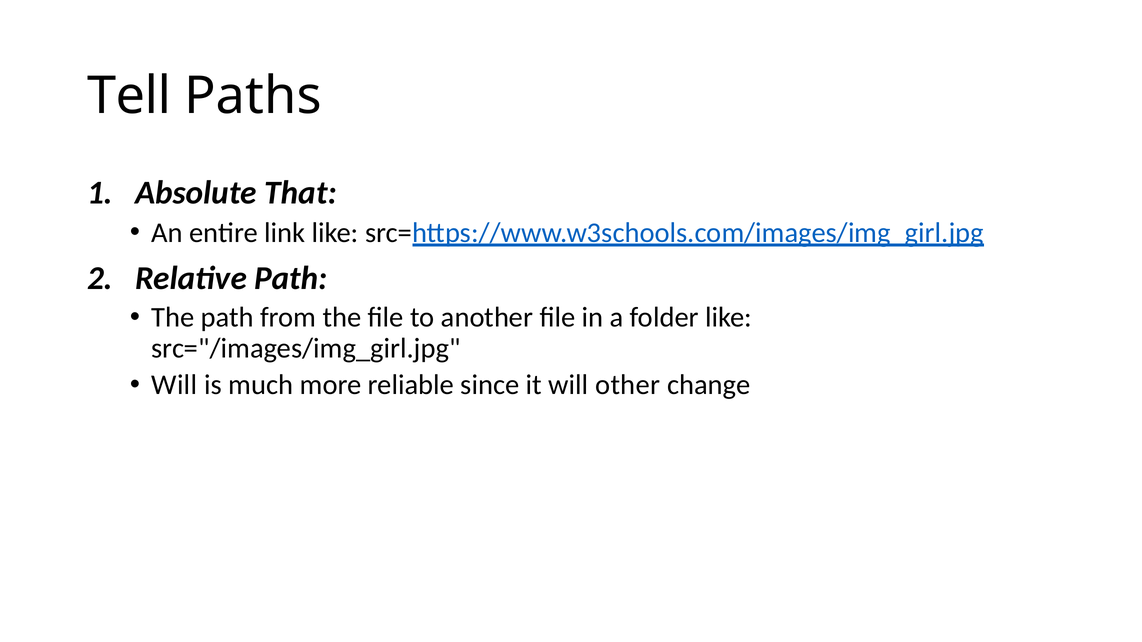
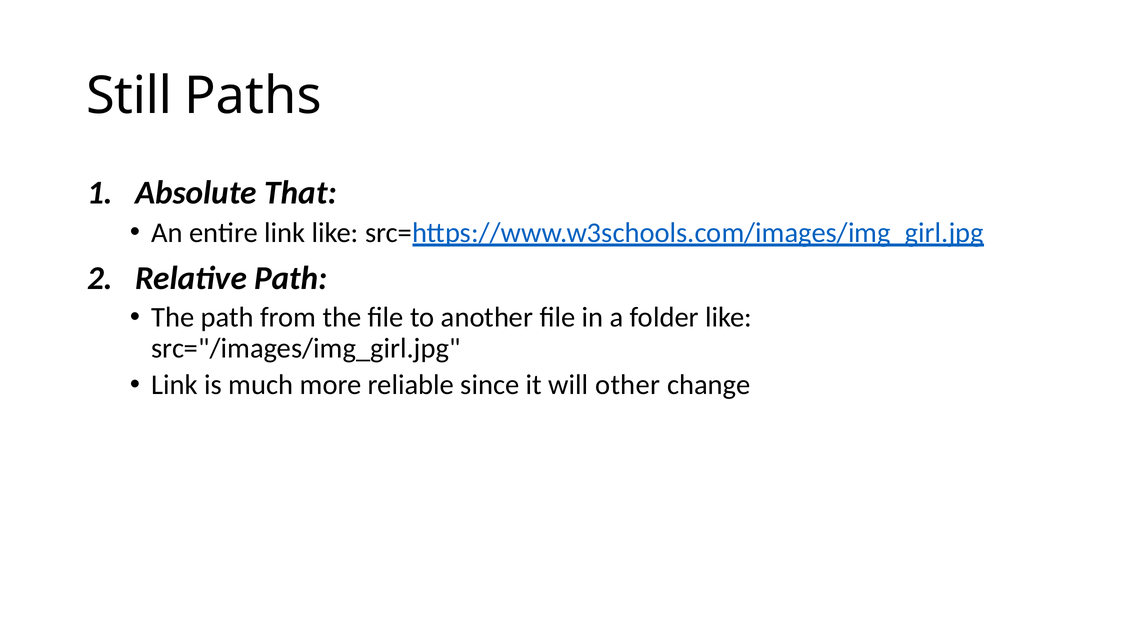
Tell: Tell -> Still
Will at (174, 385): Will -> Link
